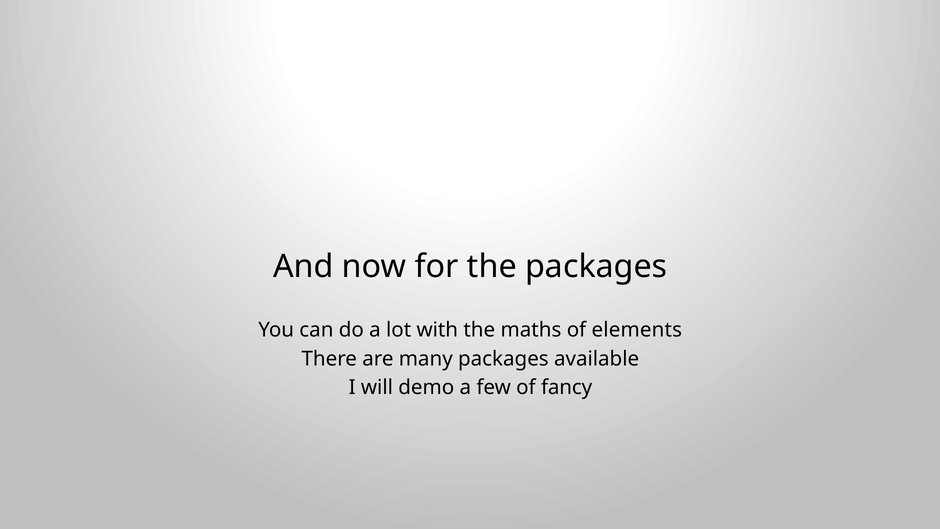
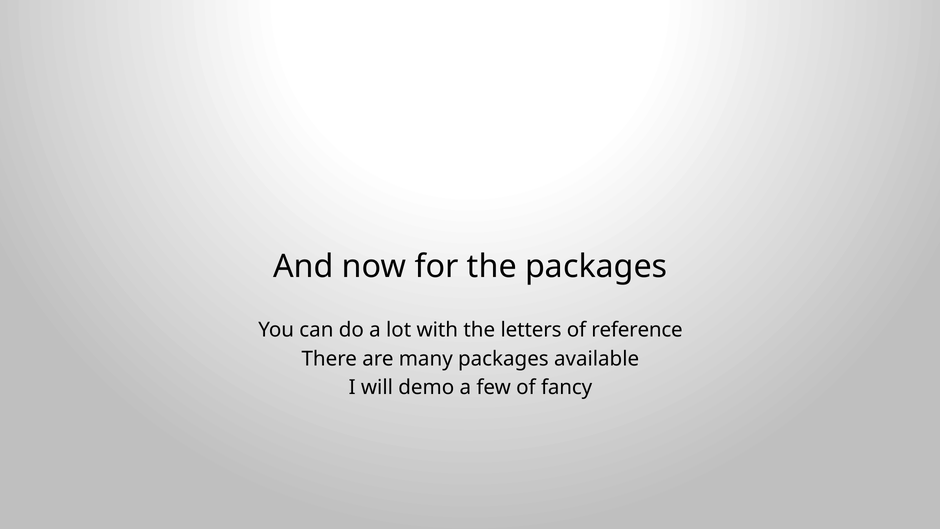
maths: maths -> letters
elements: elements -> reference
